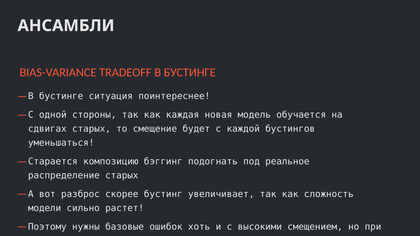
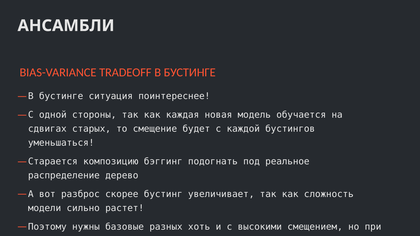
распределение старых: старых -> дерево
ошибок: ошибок -> разных
